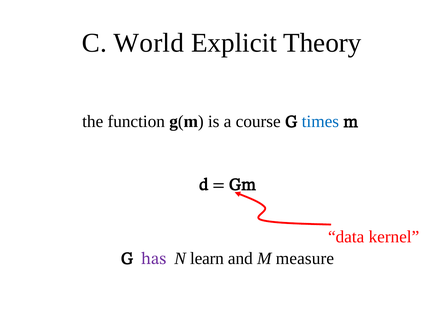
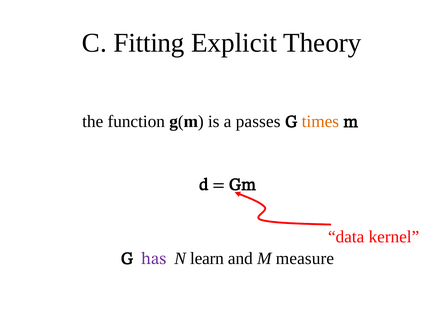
World: World -> Fitting
course: course -> passes
times colour: blue -> orange
